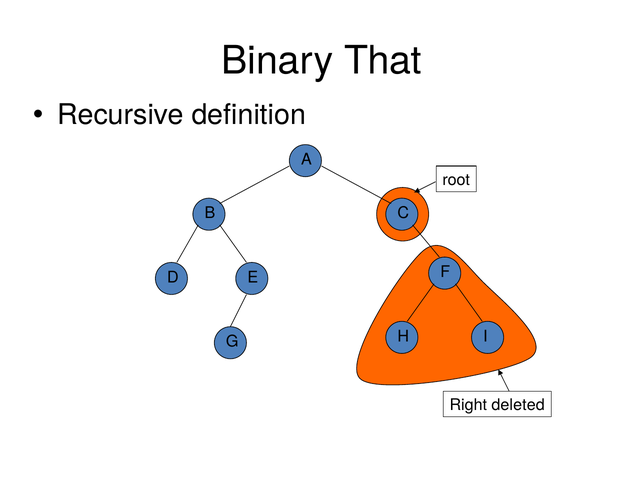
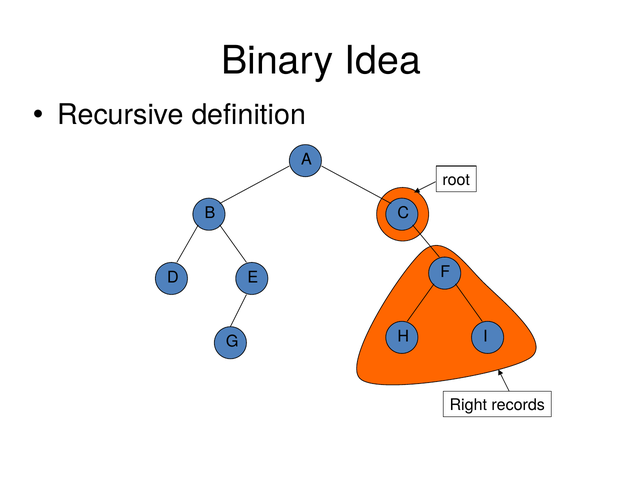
That: That -> Idea
deleted: deleted -> records
